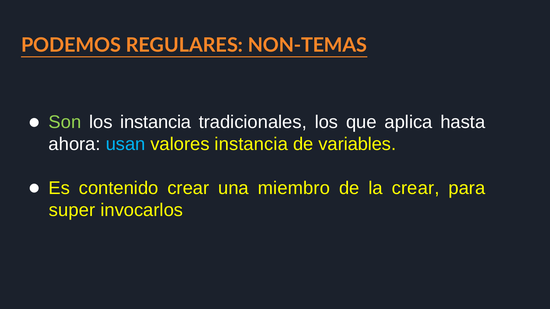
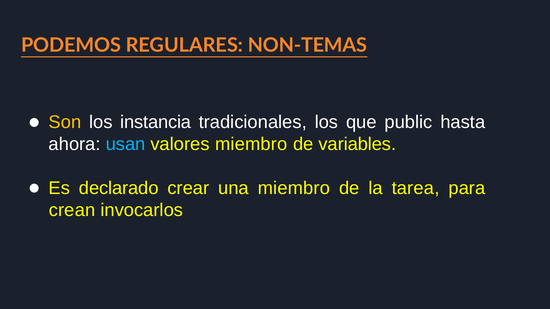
Son colour: light green -> yellow
aplica: aplica -> public
valores instancia: instancia -> miembro
contenido: contenido -> declarado
la crear: crear -> tarea
super: super -> crean
